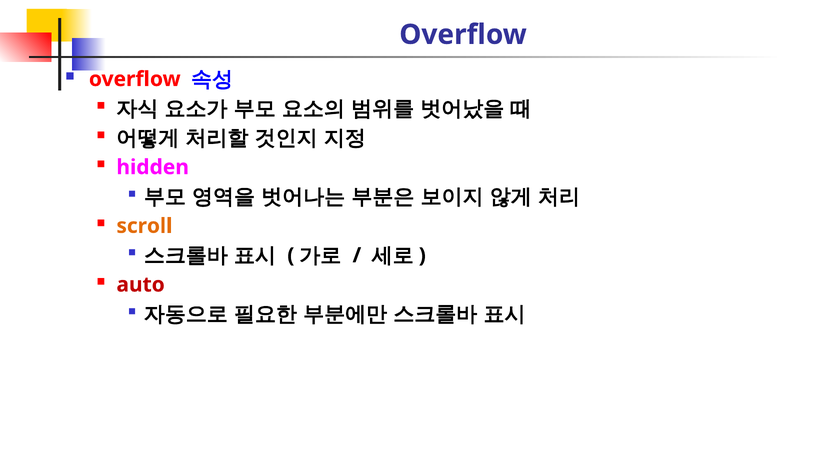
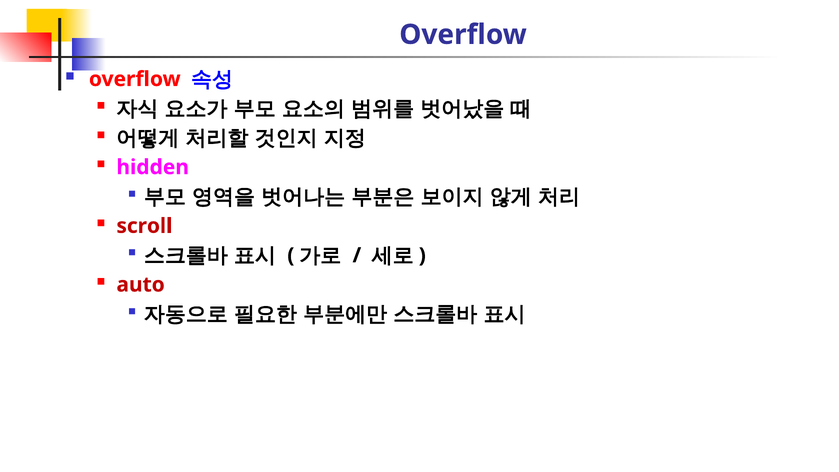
scroll colour: orange -> red
